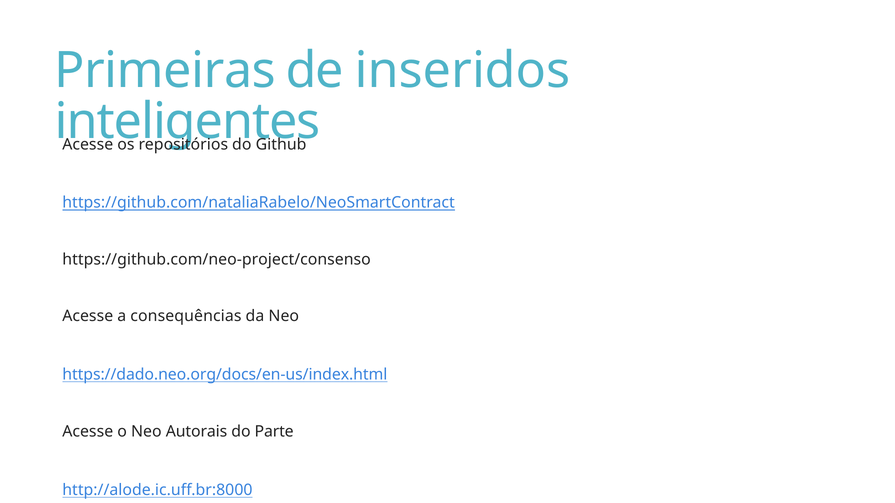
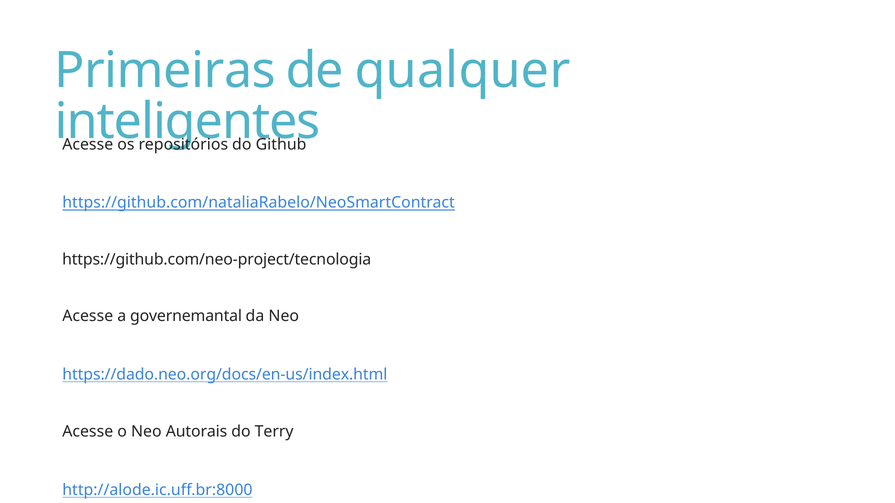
inseridos: inseridos -> qualquer
https://github.com/neo-project/consenso: https://github.com/neo-project/consenso -> https://github.com/neo-project/tecnologia
consequências: consequências -> governemantal
Parte: Parte -> Terry
